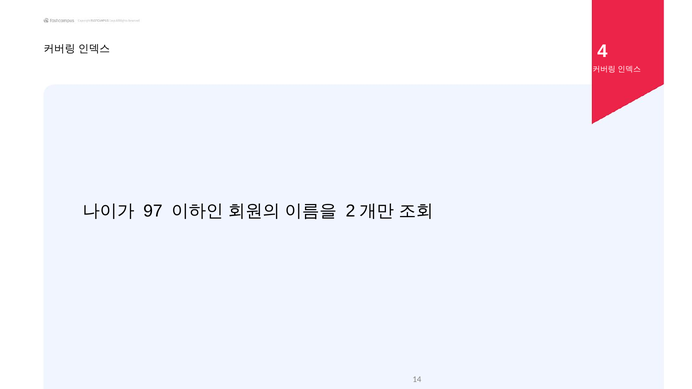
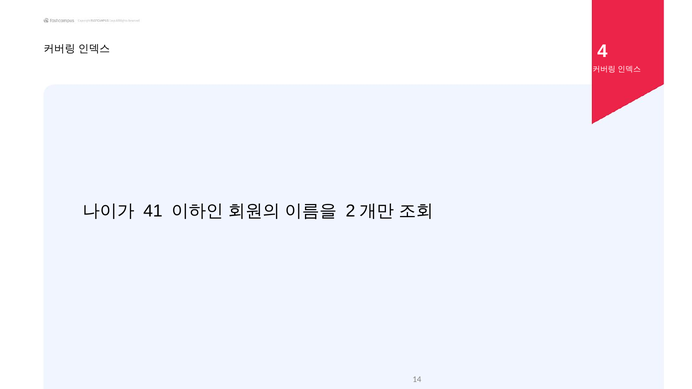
97: 97 -> 41
